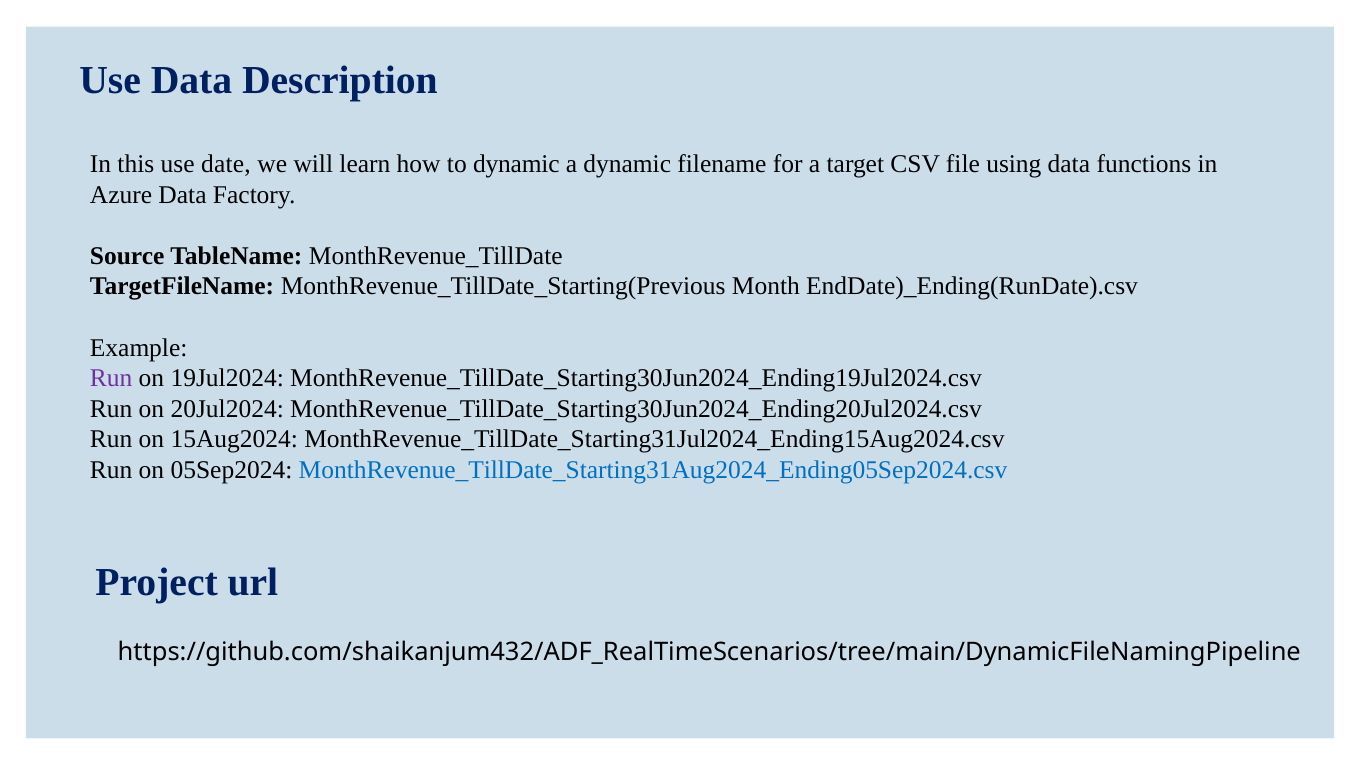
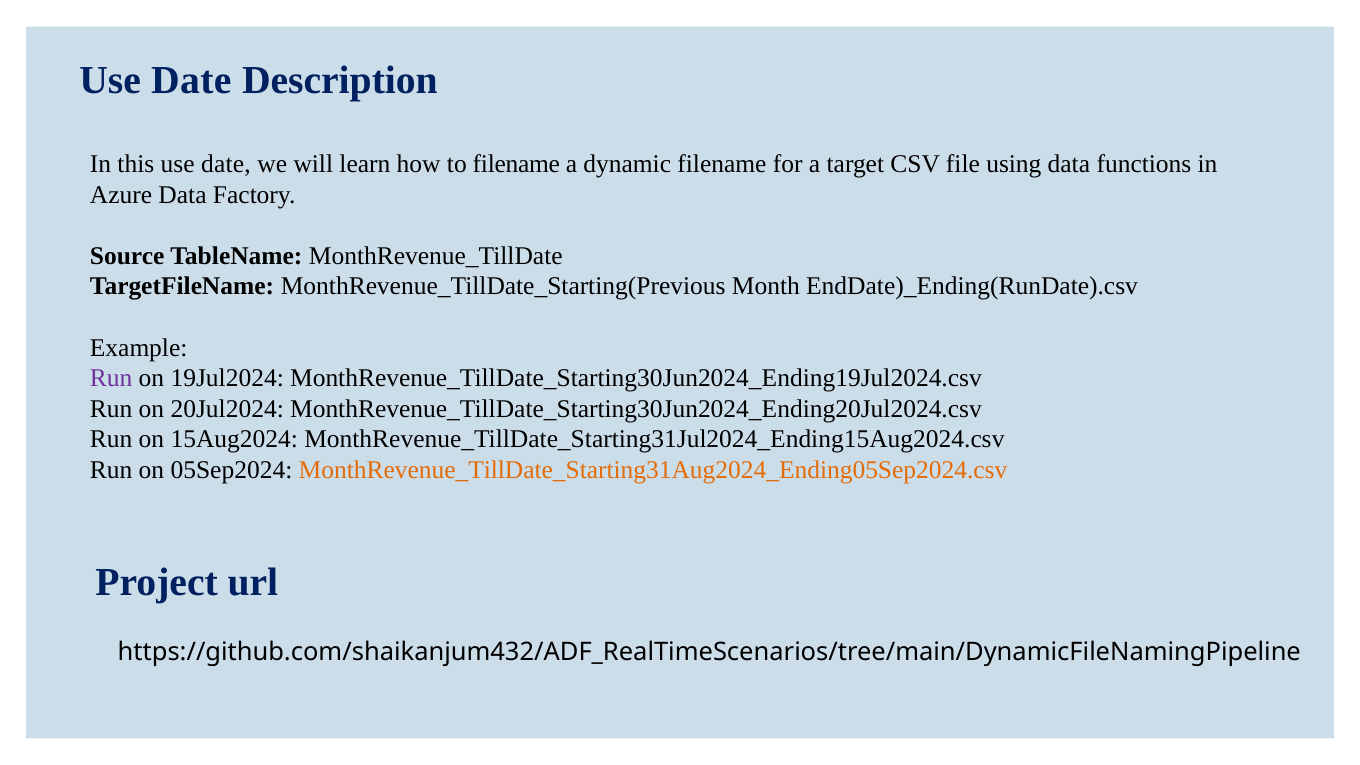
Data at (192, 80): Data -> Date
to dynamic: dynamic -> filename
MonthRevenue_TillDate_Starting31Aug2024_Ending05Sep2024.csv colour: blue -> orange
